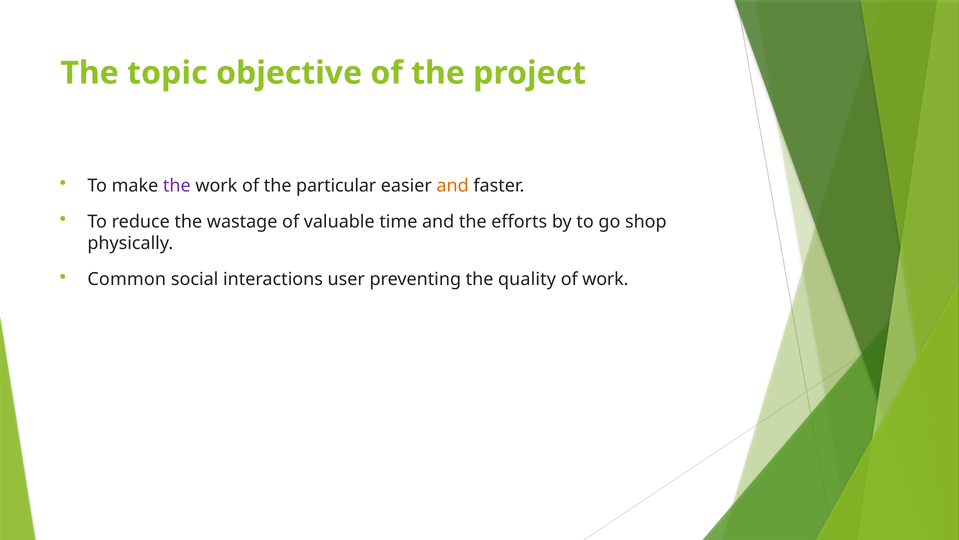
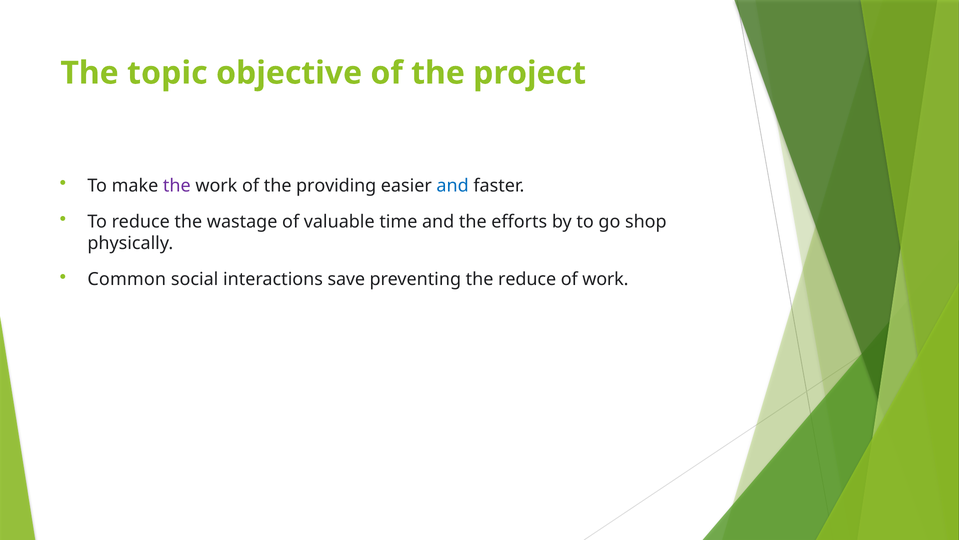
particular: particular -> providing
and at (453, 186) colour: orange -> blue
user: user -> save
the quality: quality -> reduce
